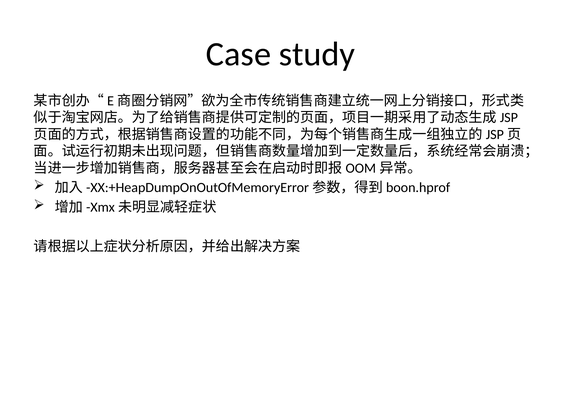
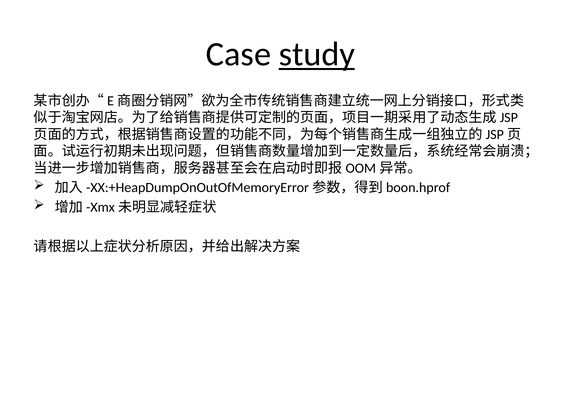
study underline: none -> present
